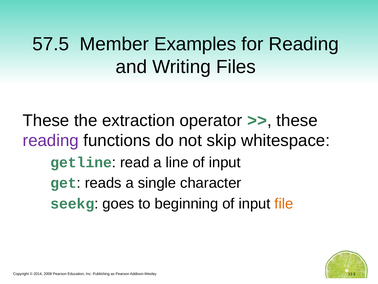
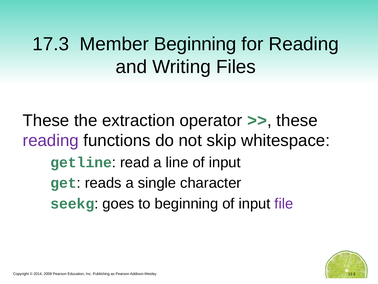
57.5: 57.5 -> 17.3
Member Examples: Examples -> Beginning
file colour: orange -> purple
